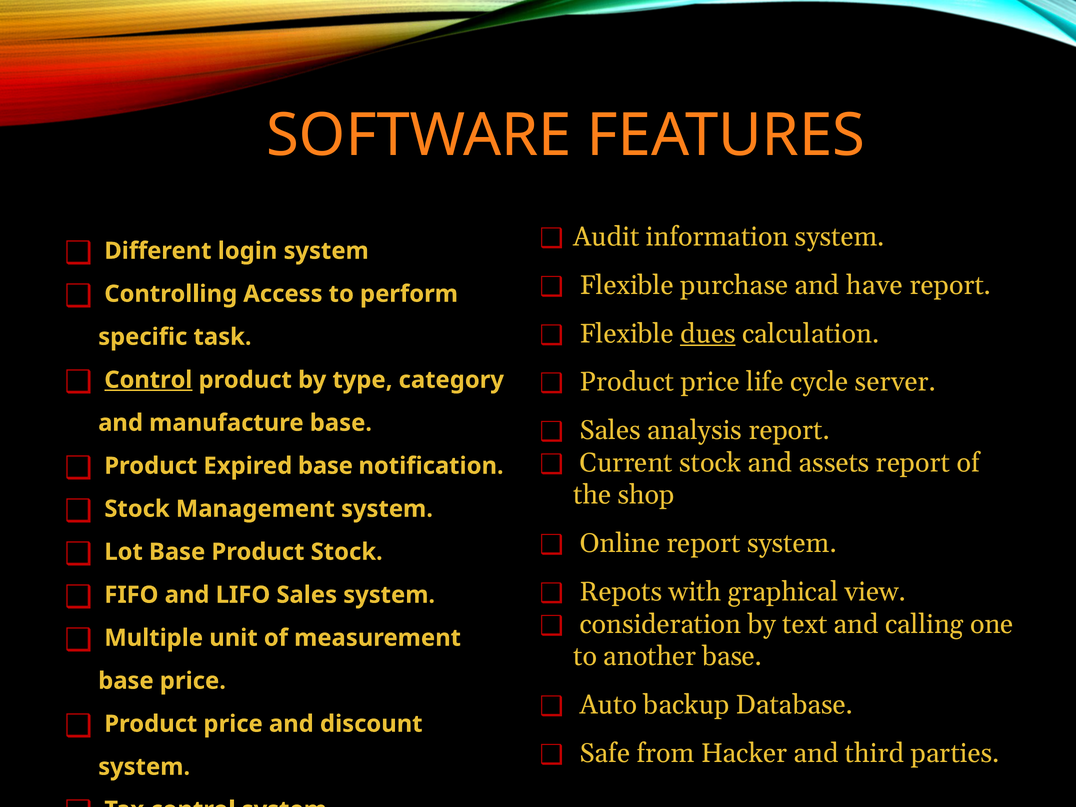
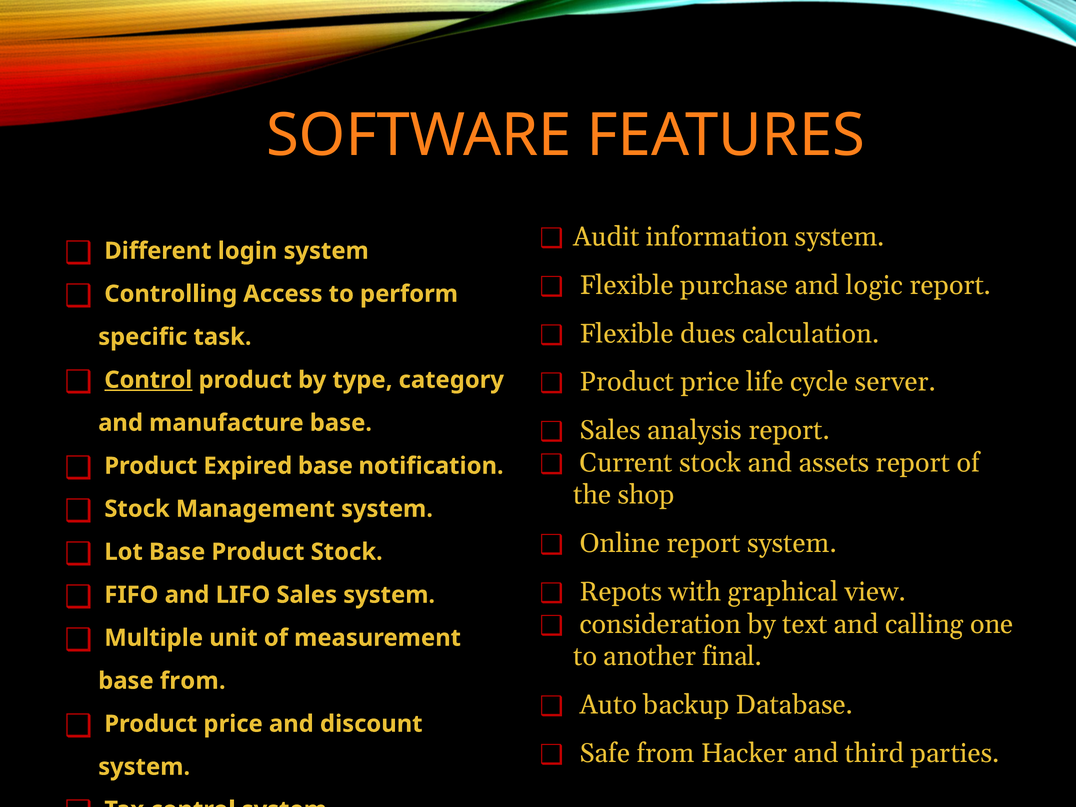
have: have -> logic
dues underline: present -> none
another base: base -> final
base price: price -> from
